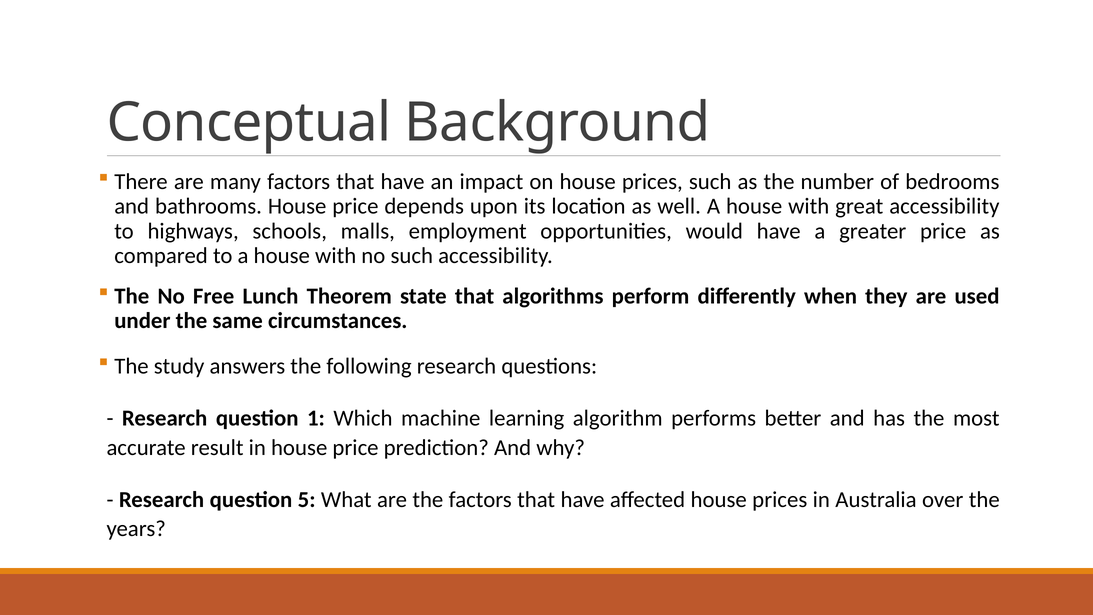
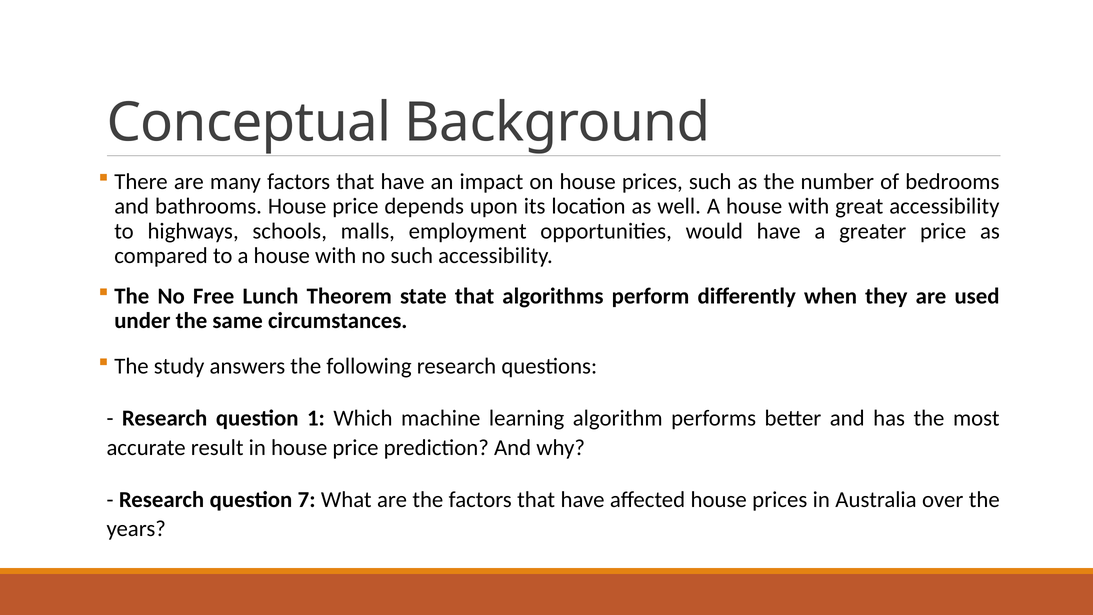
5: 5 -> 7
